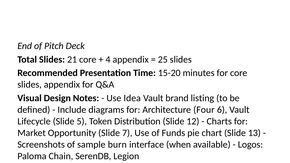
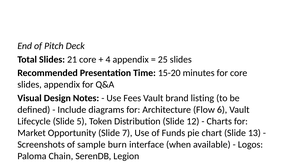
Idea: Idea -> Fees
Four: Four -> Flow
